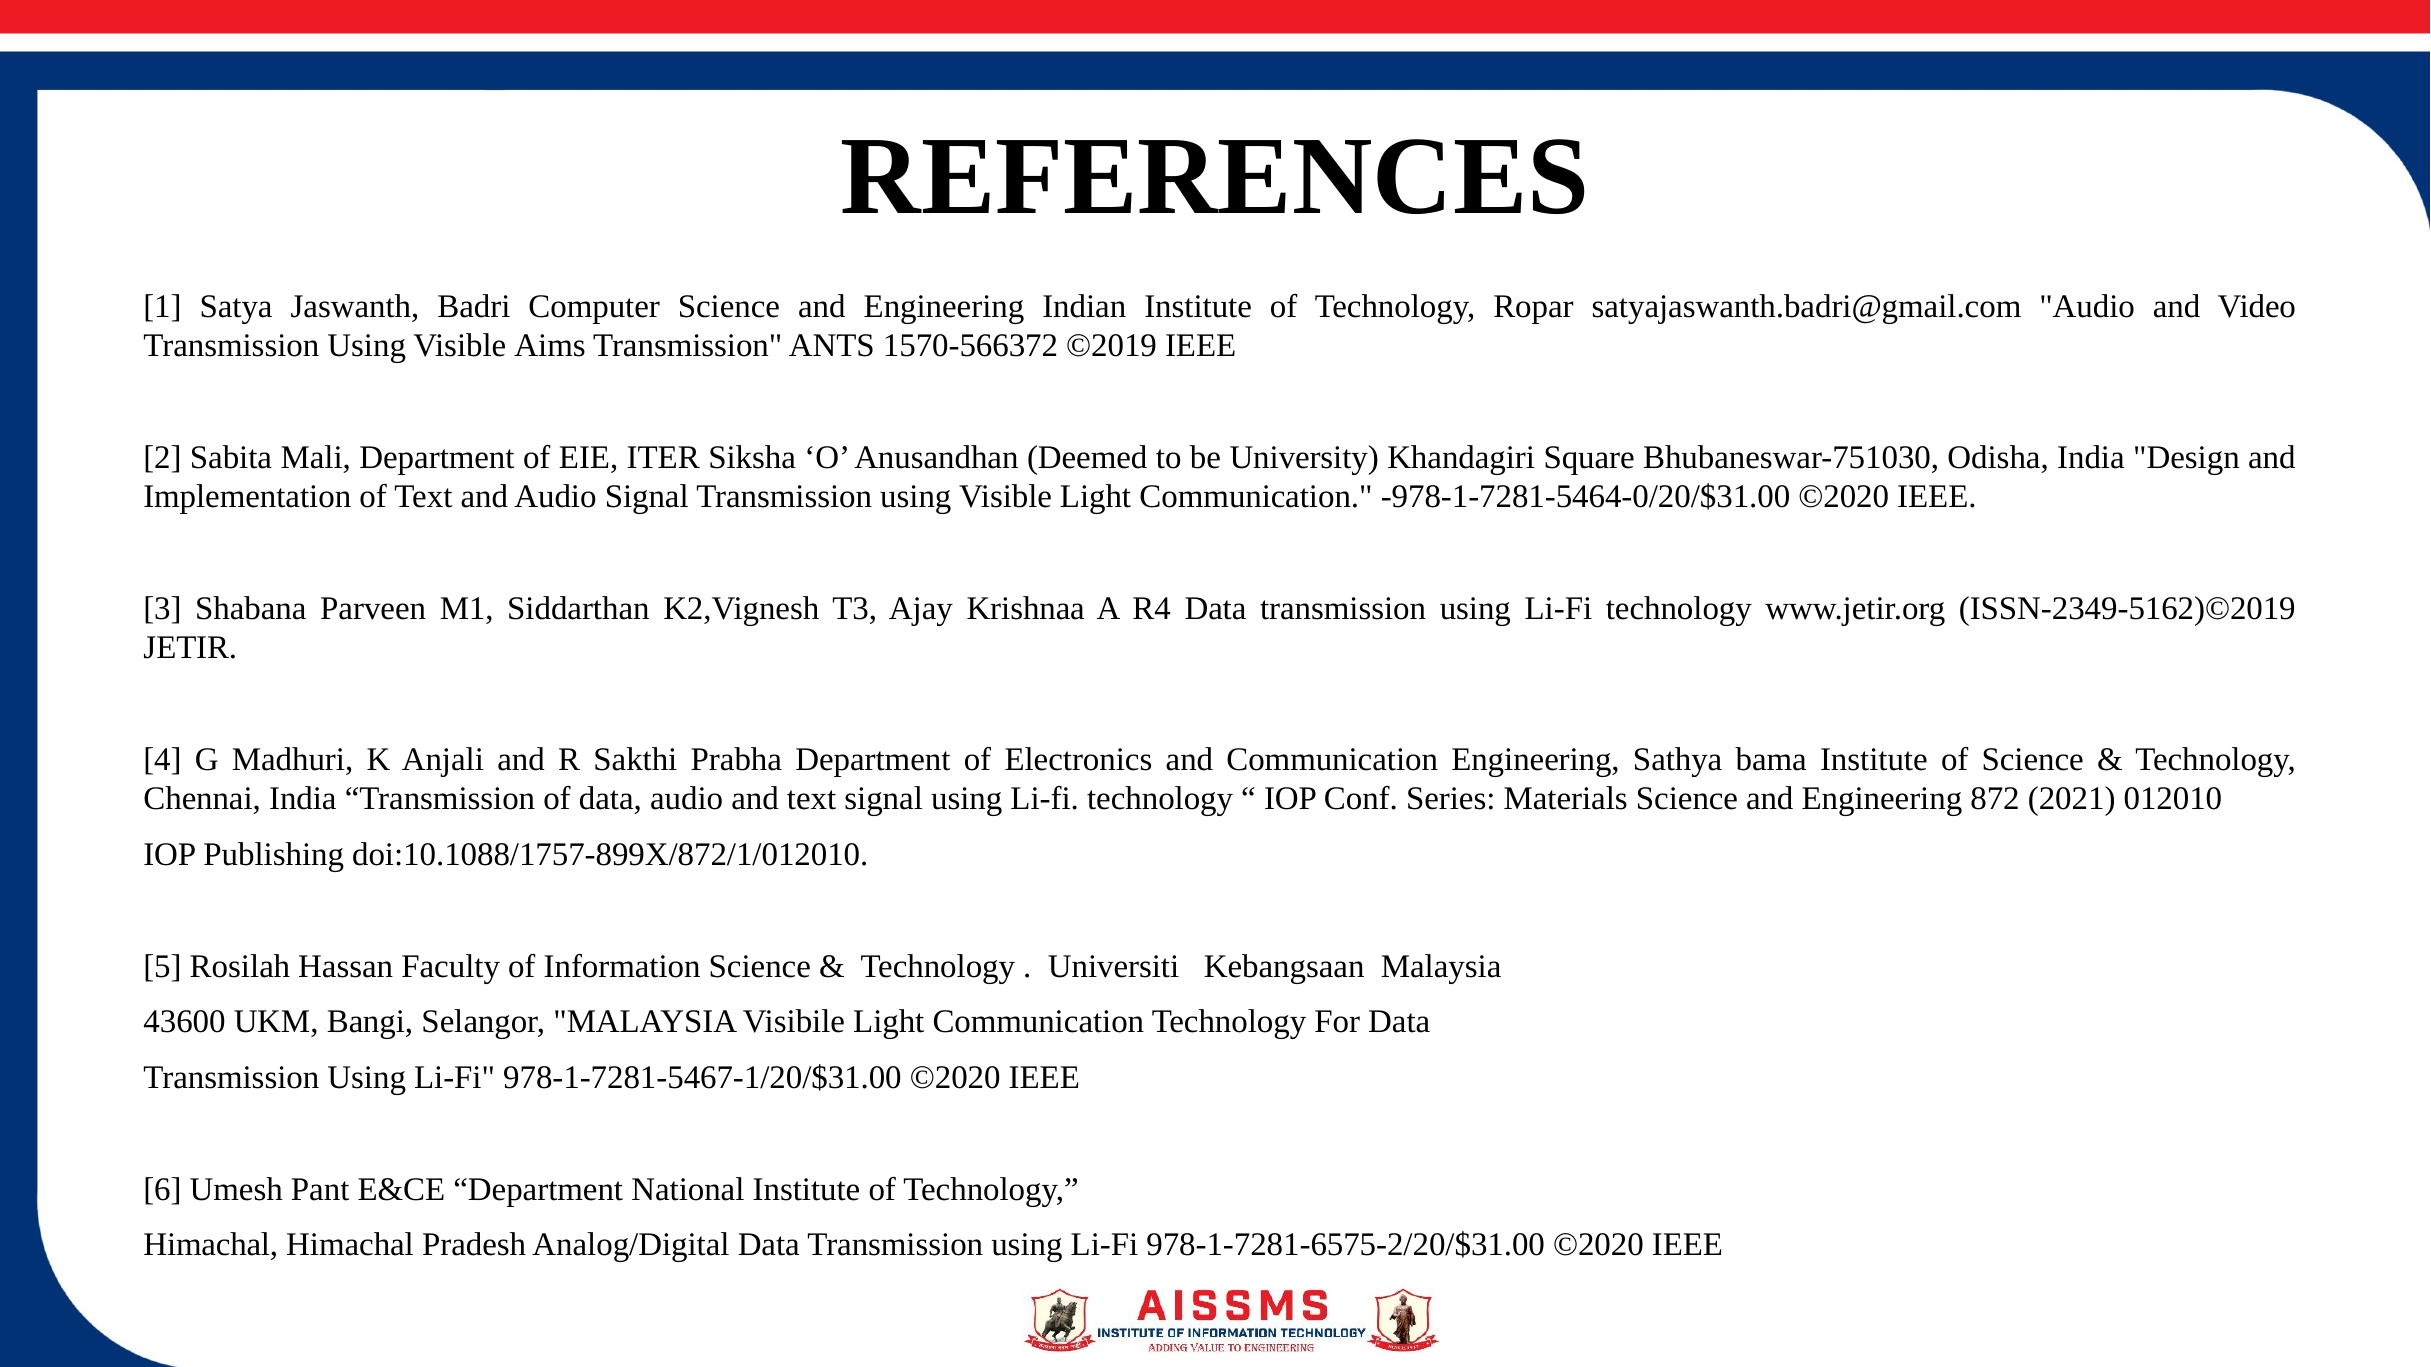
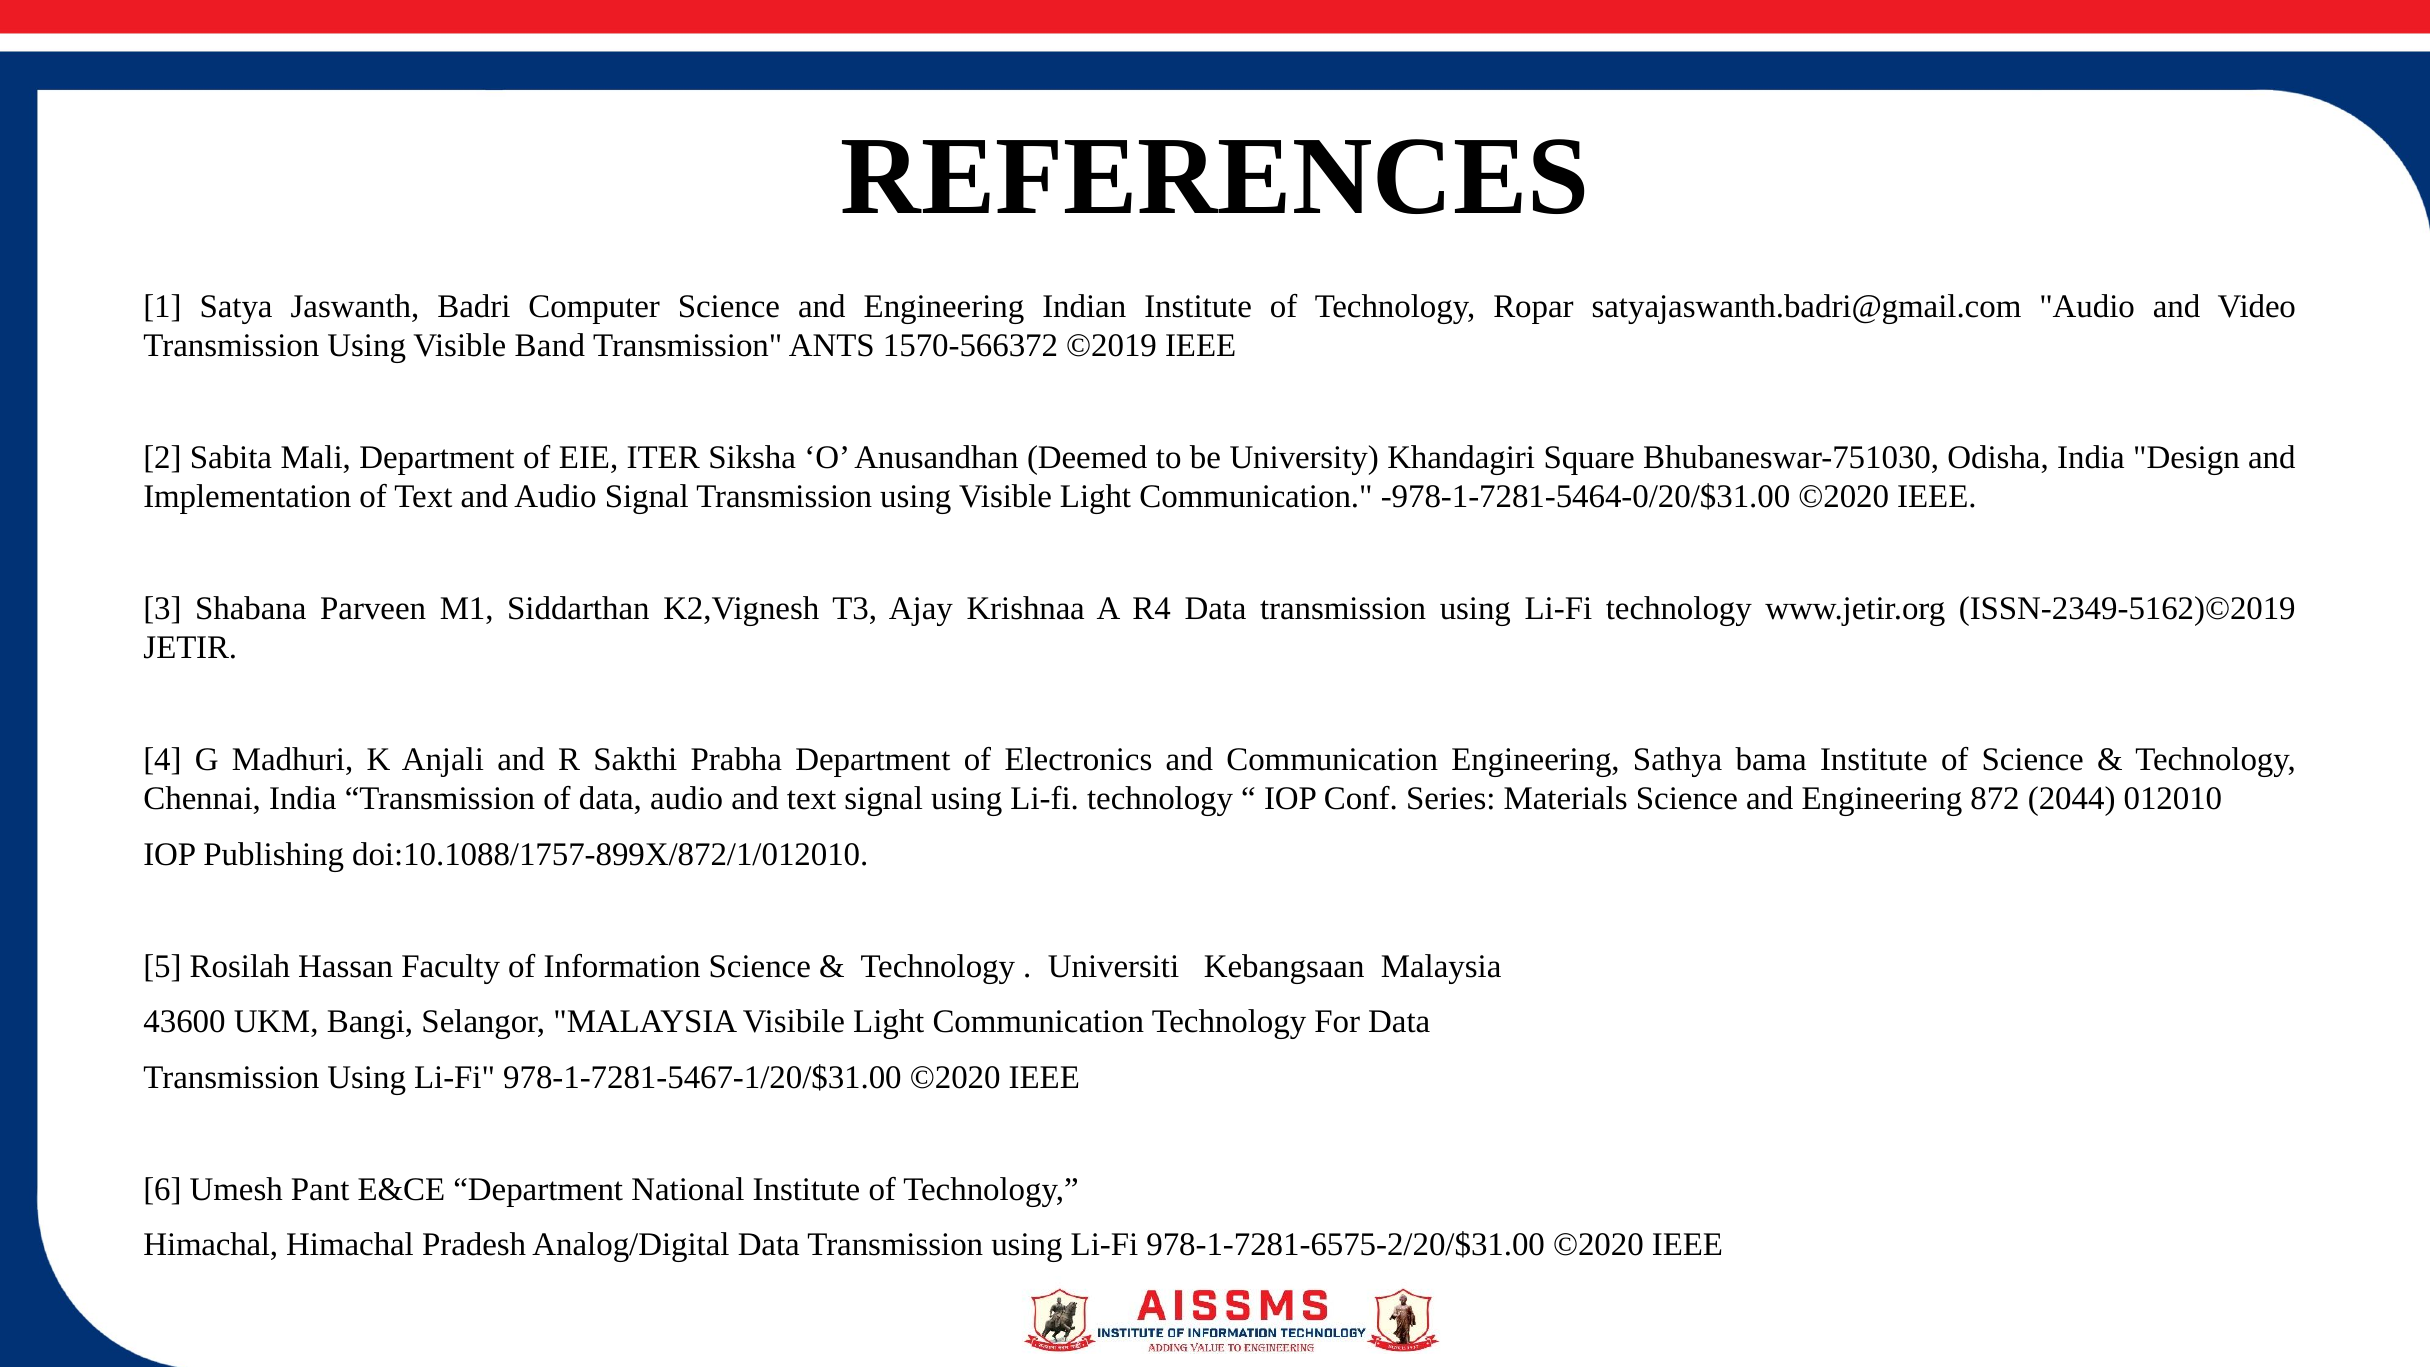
Aims: Aims -> Band
2021: 2021 -> 2044
